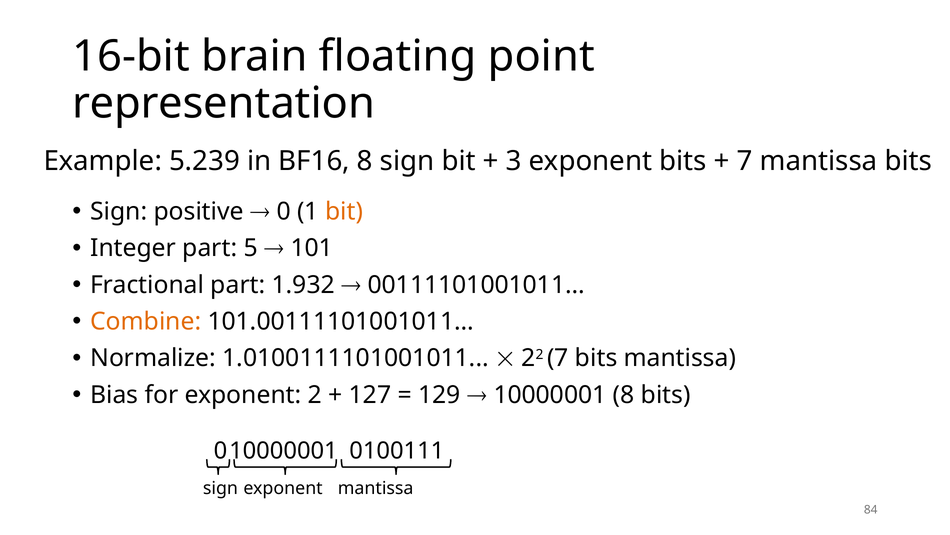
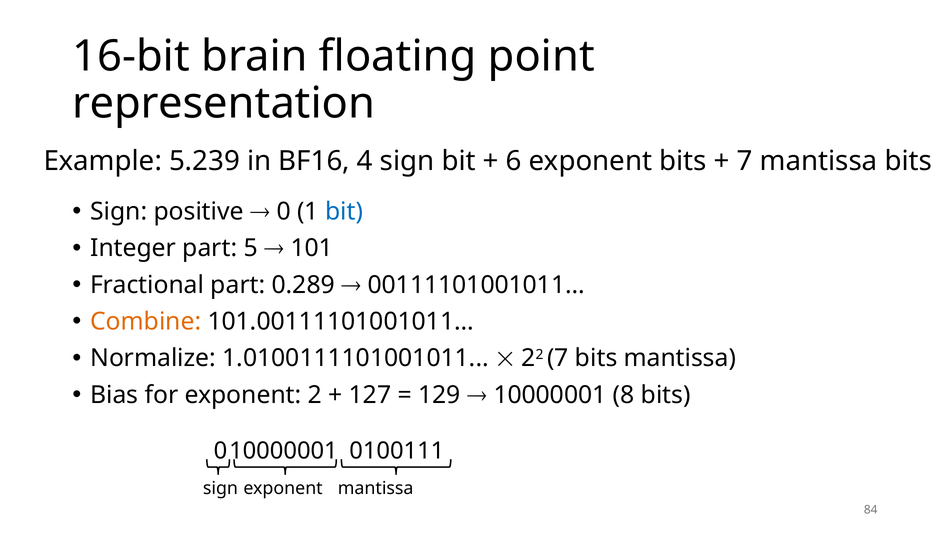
BF16 8: 8 -> 4
3: 3 -> 6
bit at (344, 211) colour: orange -> blue
1.932: 1.932 -> 0.289
